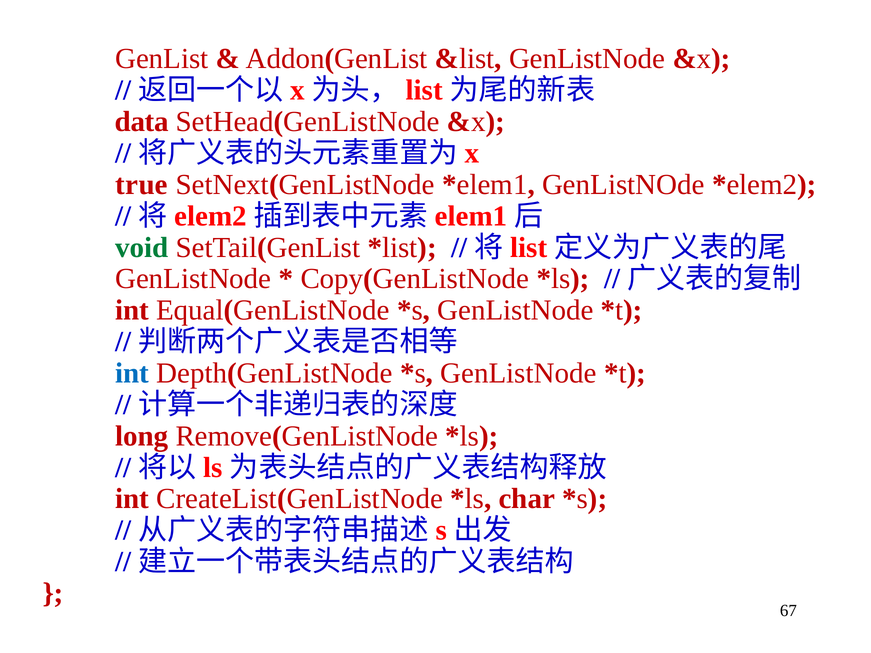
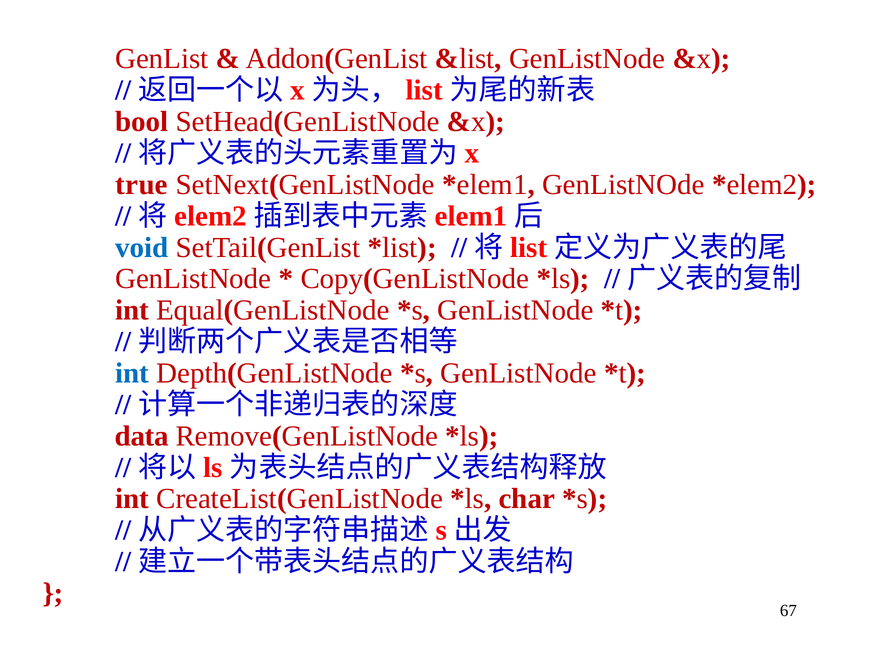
data: data -> bool
void colour: green -> blue
long: long -> data
